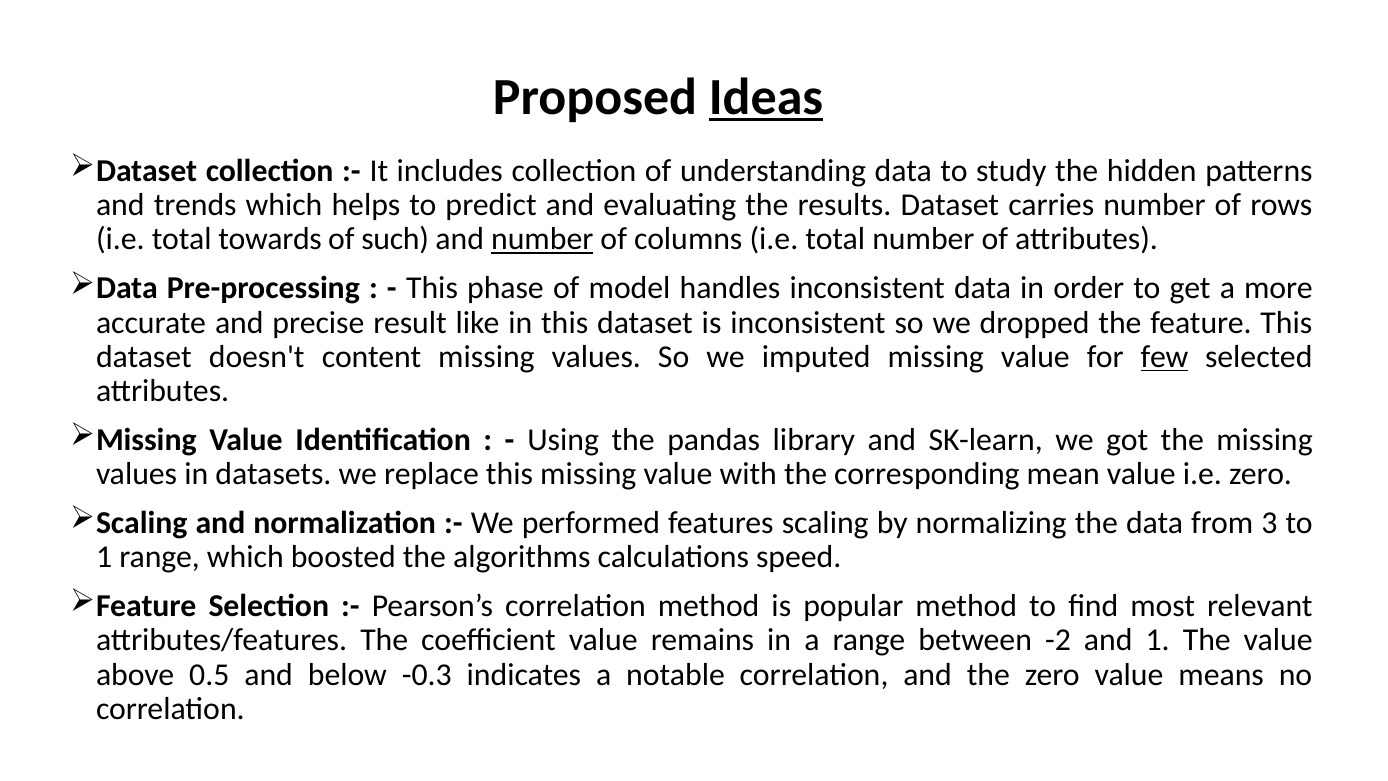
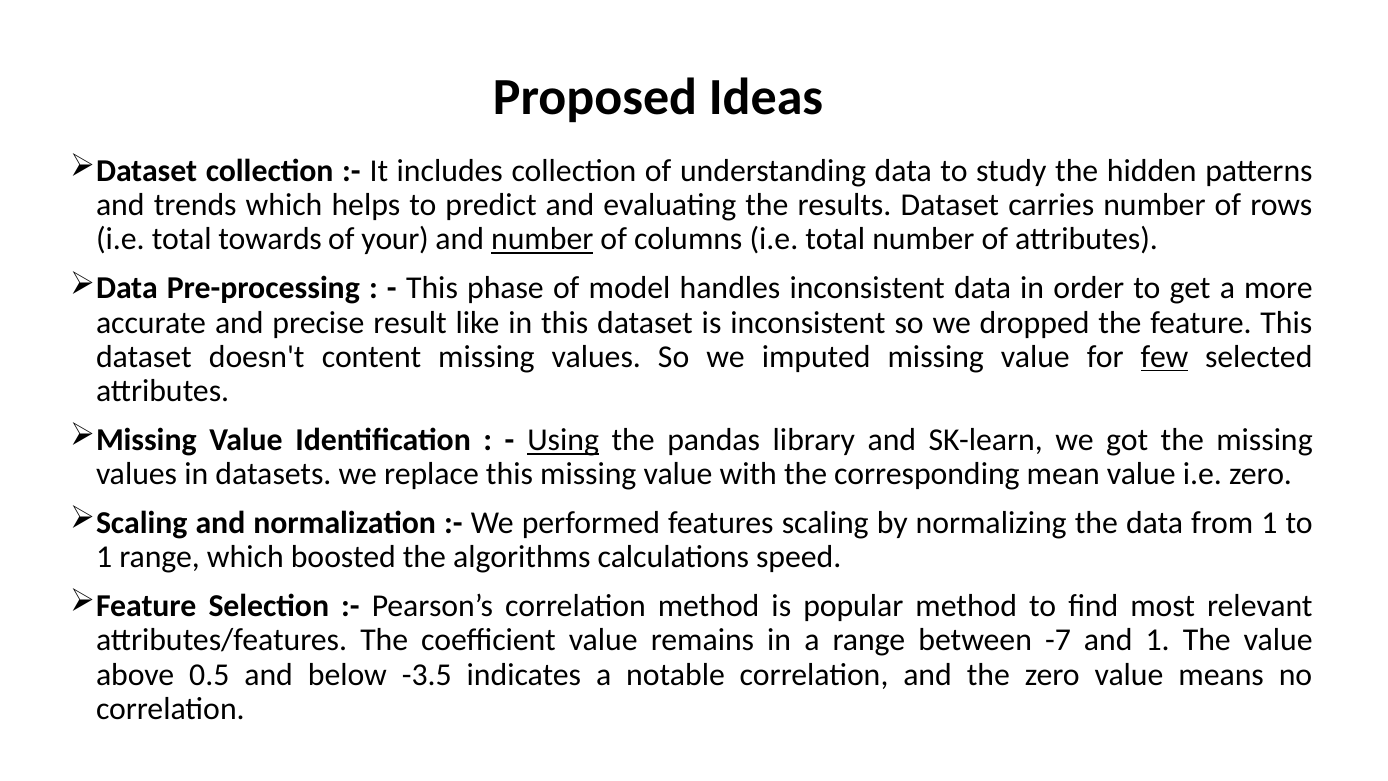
Ideas underline: present -> none
such: such -> your
Using underline: none -> present
from 3: 3 -> 1
-2: -2 -> -7
-0.3: -0.3 -> -3.5
